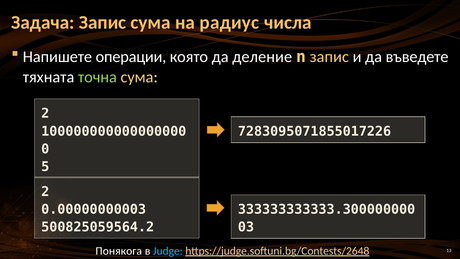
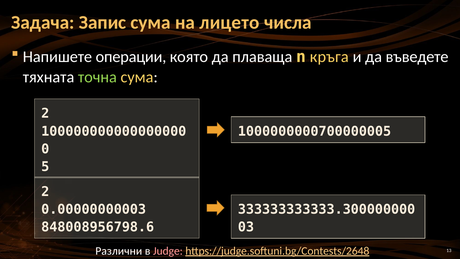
радиус: радиус -> лицето
деление: деление -> плаваща
n запис: запис -> кръга
7283095071855017226: 7283095071855017226 -> 1000000000700000005
500825059564.2: 500825059564.2 -> 848008956798.6
Понякога: Понякога -> Различни
Judge colour: light blue -> pink
